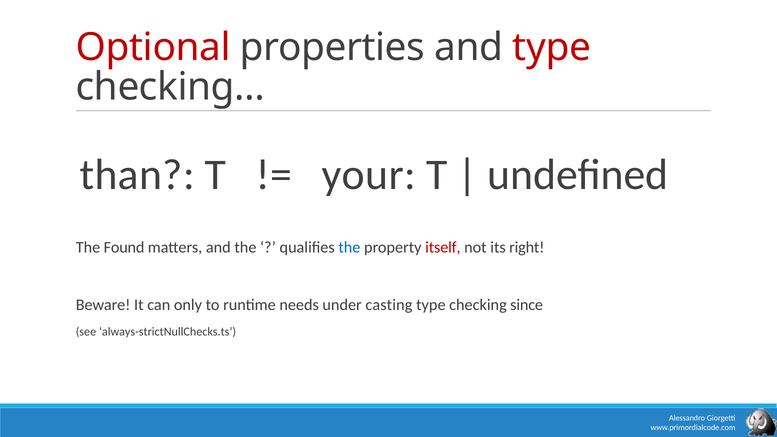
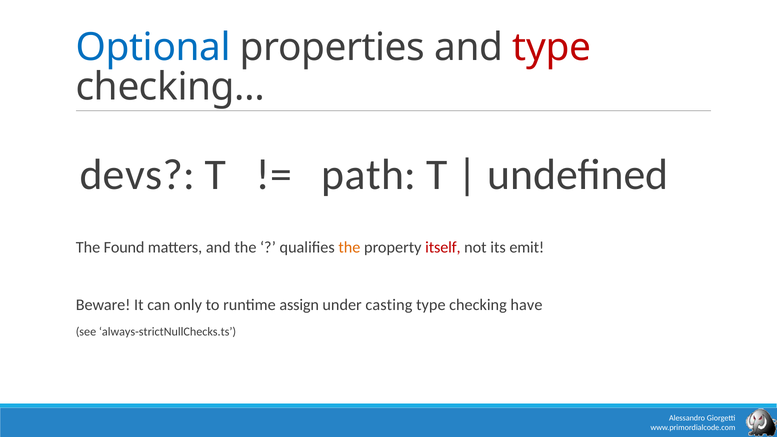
Optional colour: red -> blue
than: than -> devs
your: your -> path
the at (349, 247) colour: blue -> orange
right: right -> emit
needs: needs -> assign
since: since -> have
